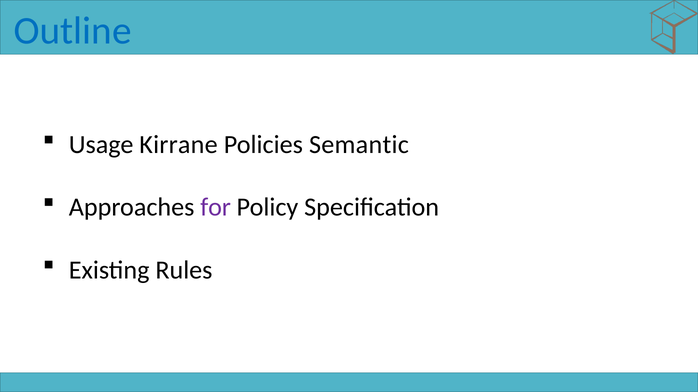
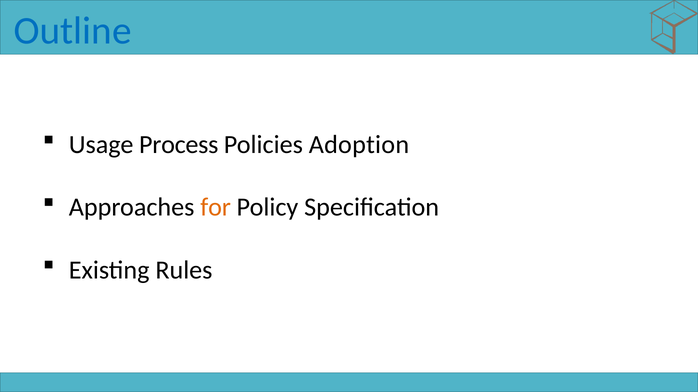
Kirrane: Kirrane -> Process
Semantic: Semantic -> Adoption
for colour: purple -> orange
